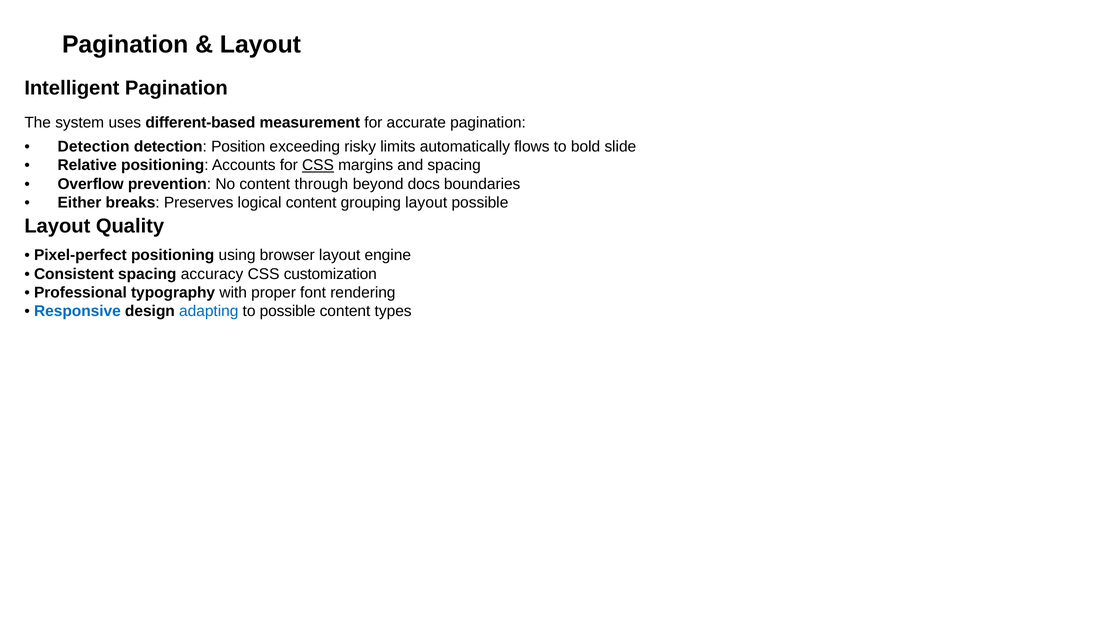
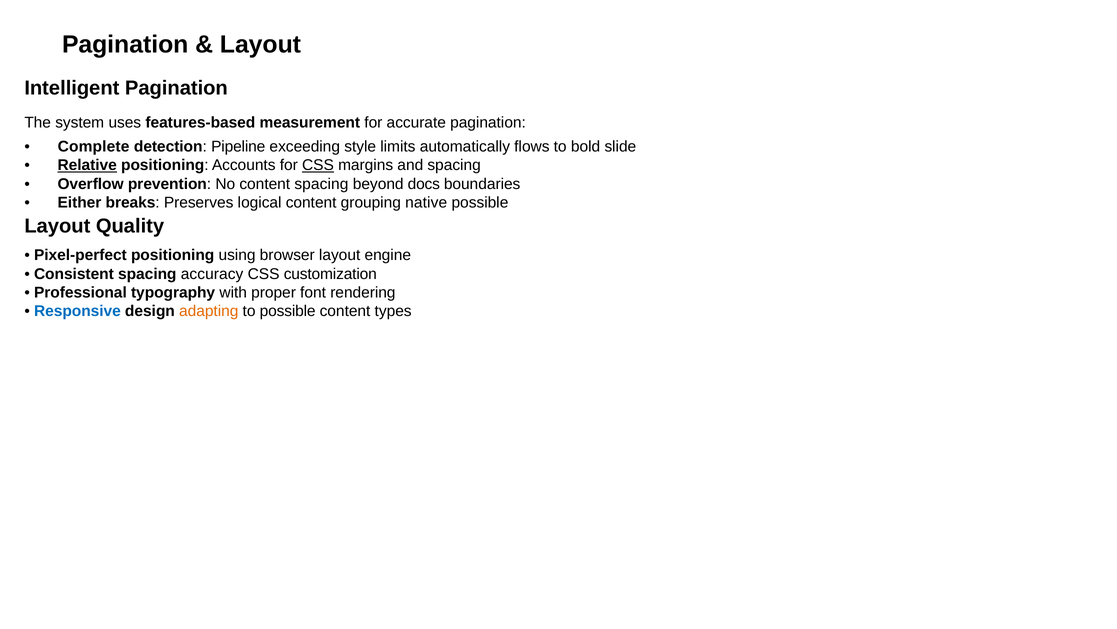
different-based: different-based -> features-based
Detection at (94, 147): Detection -> Complete
Position: Position -> Pipeline
risky: risky -> style
Relative underline: none -> present
content through: through -> spacing
grouping layout: layout -> native
adapting colour: blue -> orange
